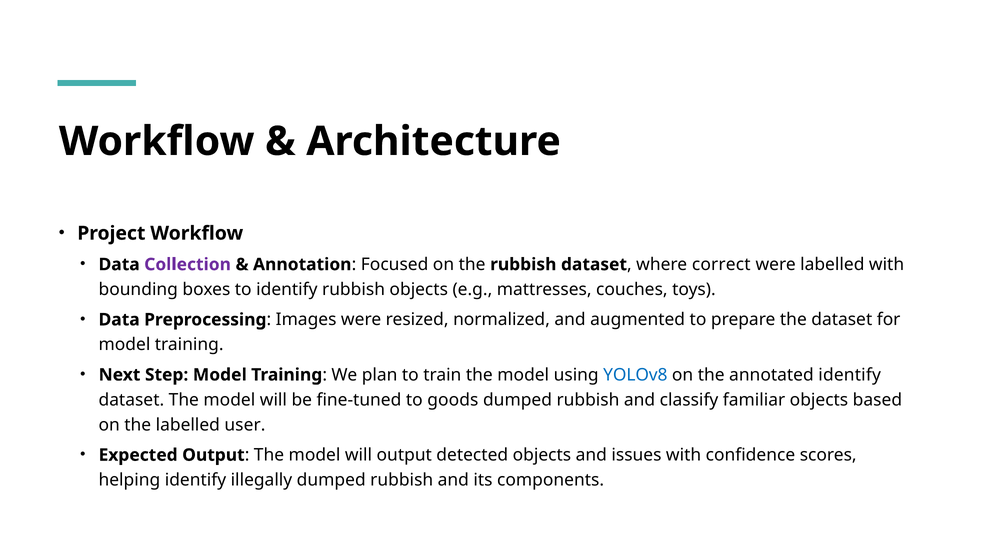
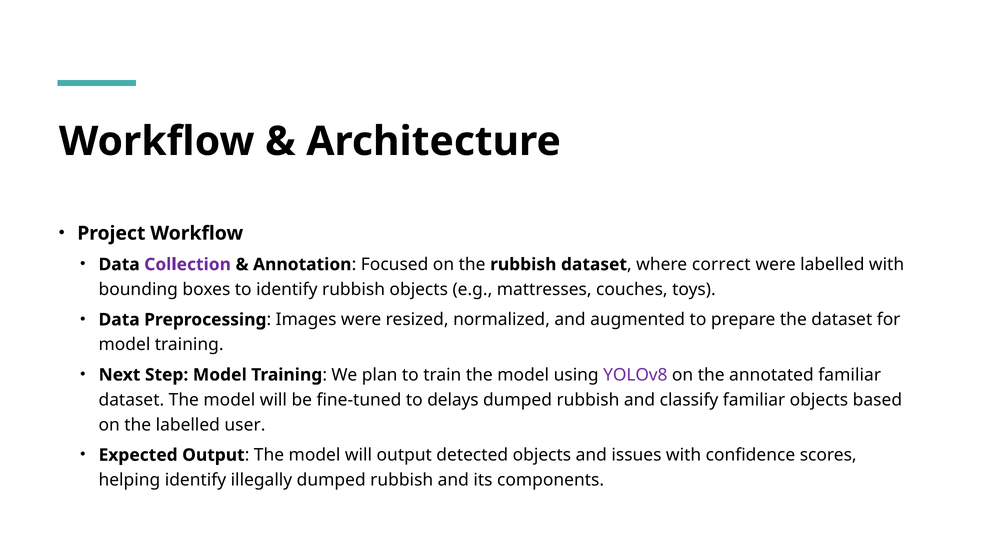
YOLOv8 colour: blue -> purple
annotated identify: identify -> familiar
goods: goods -> delays
